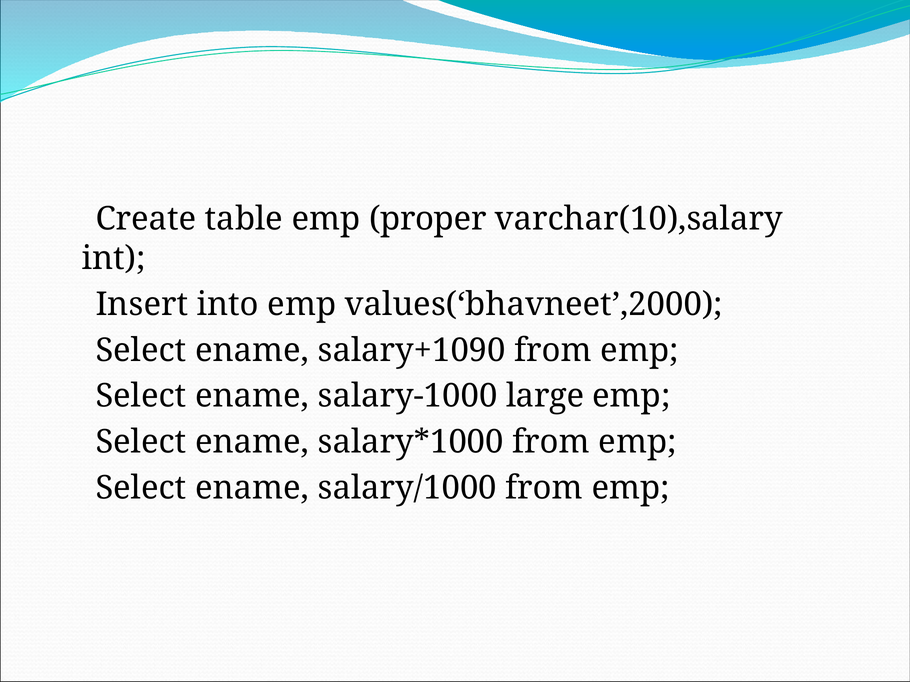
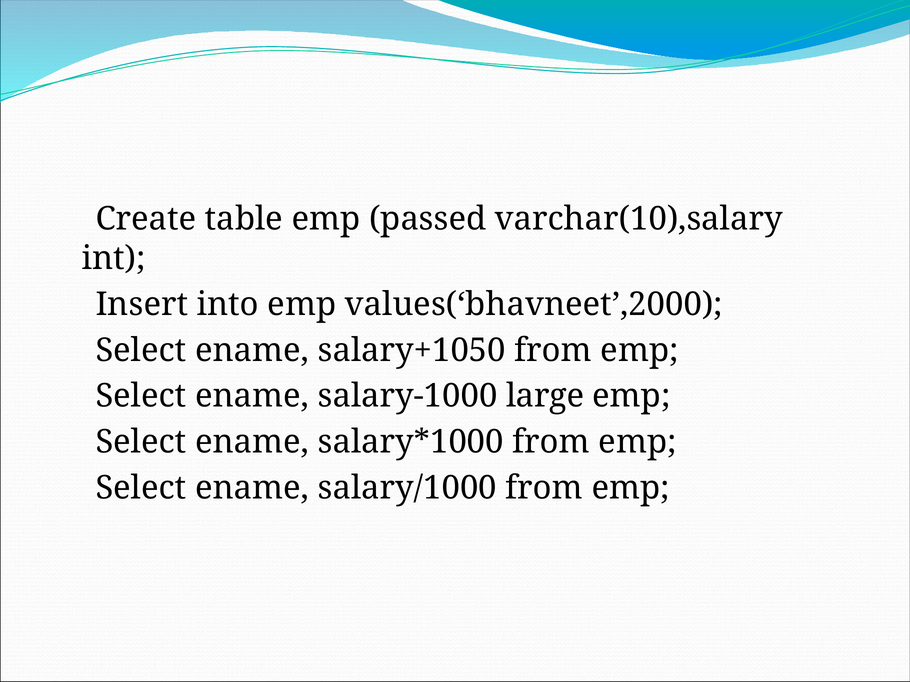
proper: proper -> passed
salary+1090: salary+1090 -> salary+1050
